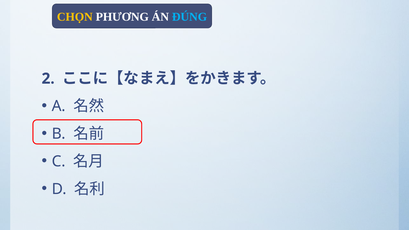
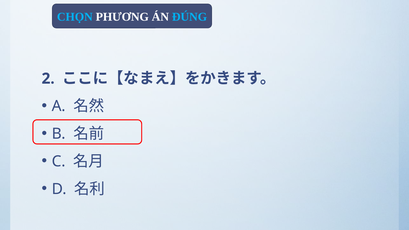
CHỌN colour: yellow -> light blue
